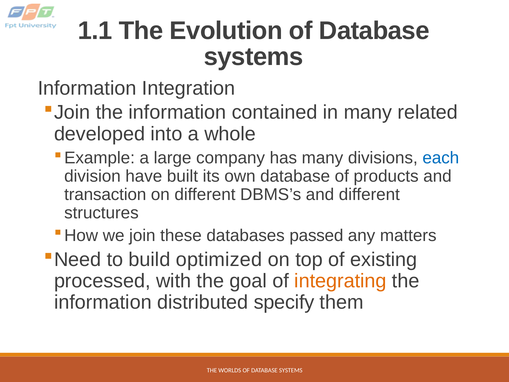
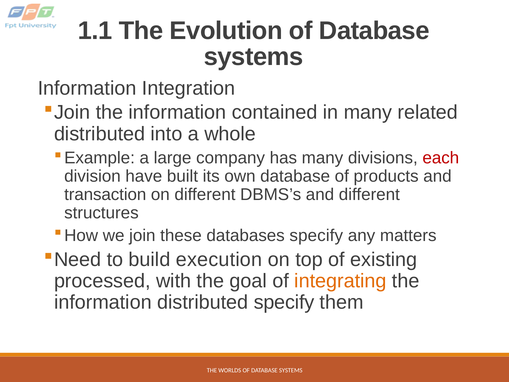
developed at (100, 134): developed -> distributed
each colour: blue -> red
databases passed: passed -> specify
optimized: optimized -> execution
